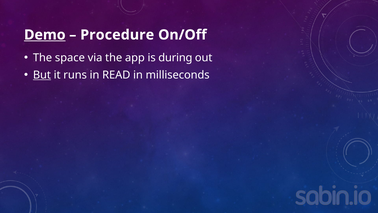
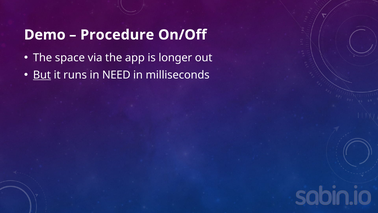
Demo underline: present -> none
during: during -> longer
READ: READ -> NEED
